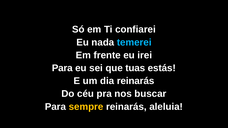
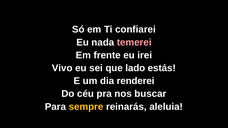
temerei colour: light blue -> pink
Para at (62, 68): Para -> Vivo
tuas: tuas -> lado
dia reinarás: reinarás -> renderei
